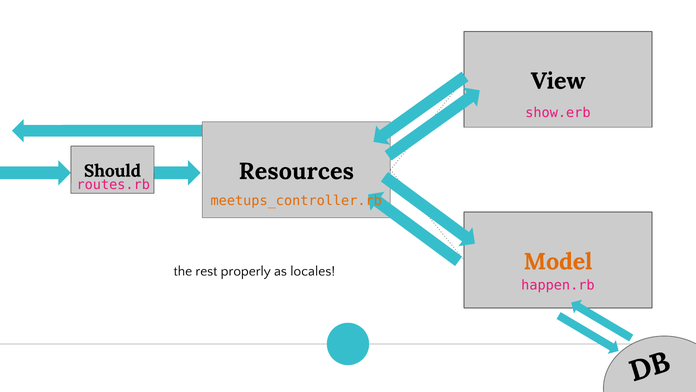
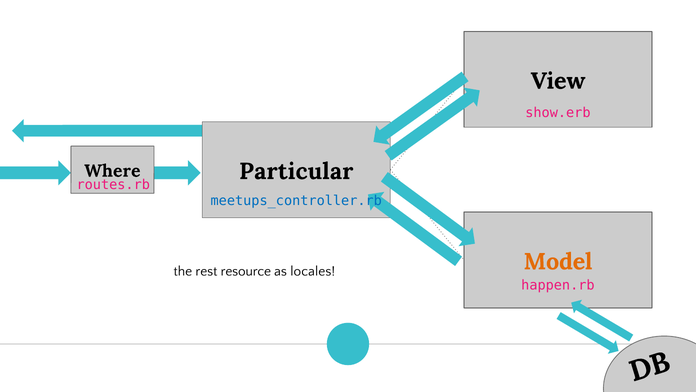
Resources: Resources -> Particular
Should: Should -> Where
meetups_controller.rb colour: orange -> blue
properly: properly -> resource
